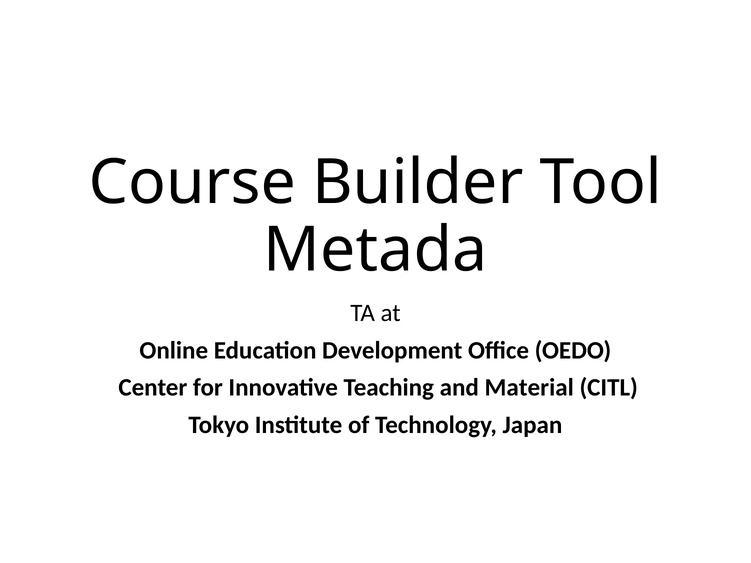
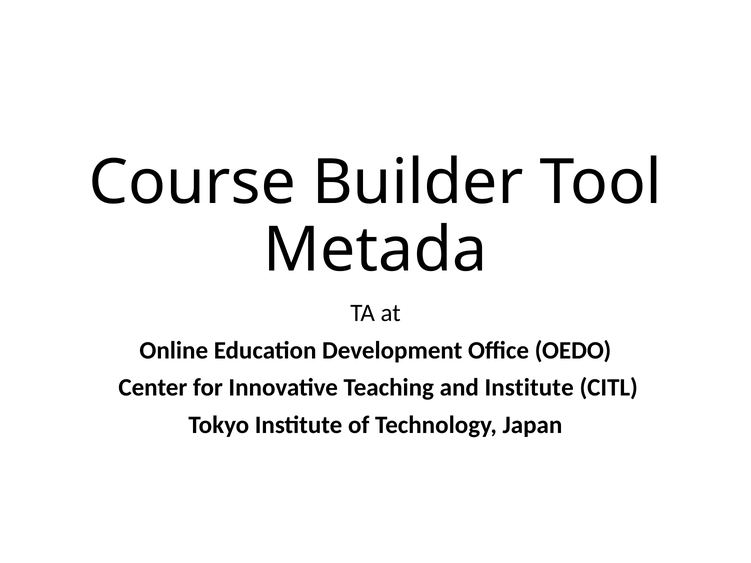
and Material: Material -> Institute
